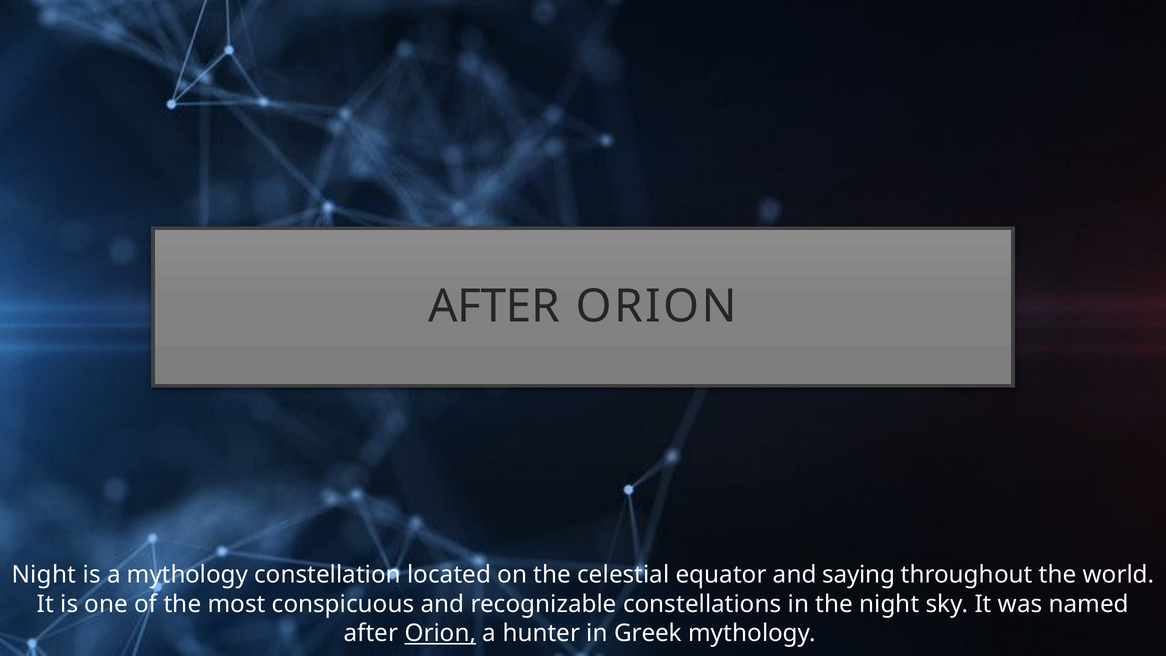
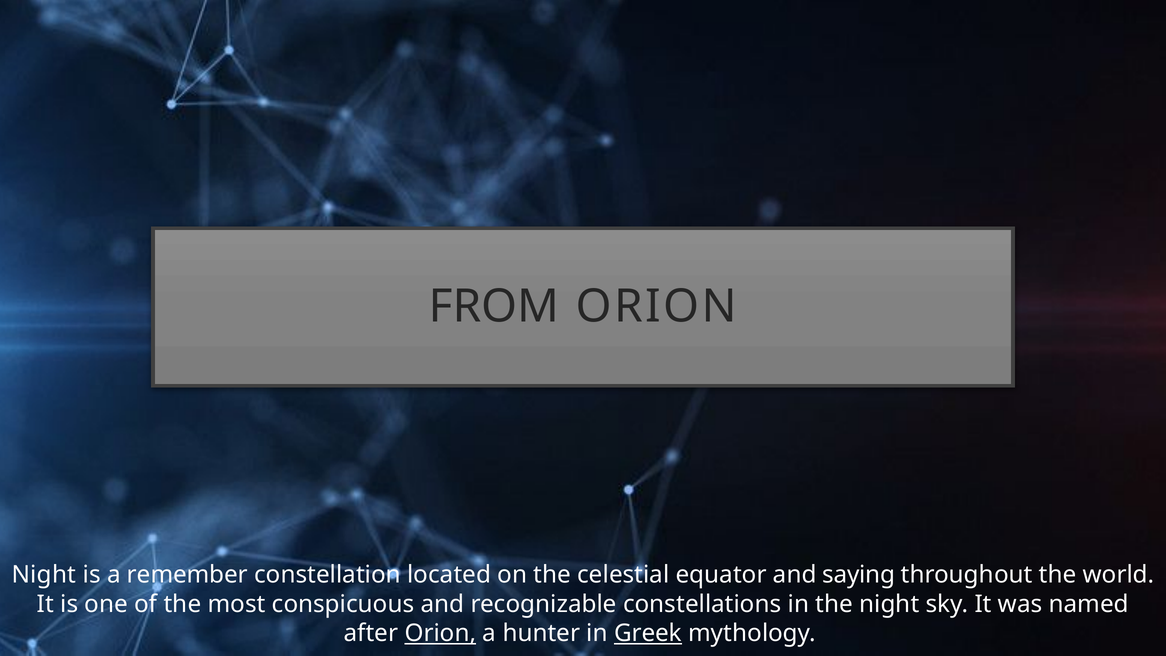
AFTER at (494, 307): AFTER -> FROM
a mythology: mythology -> remember
Greek underline: none -> present
